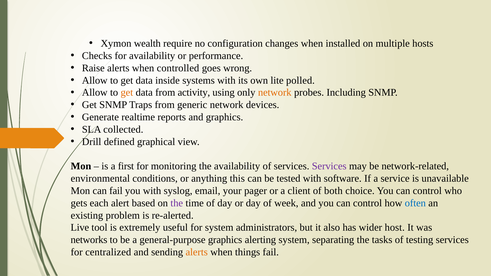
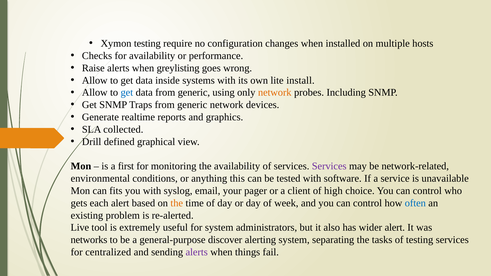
Xymon wealth: wealth -> testing
controlled: controlled -> greylisting
polled: polled -> install
get at (127, 93) colour: orange -> blue
data from activity: activity -> generic
can fail: fail -> fits
both: both -> high
the at (177, 203) colour: purple -> orange
wider host: host -> alert
general-purpose graphics: graphics -> discover
alerts at (197, 252) colour: orange -> purple
